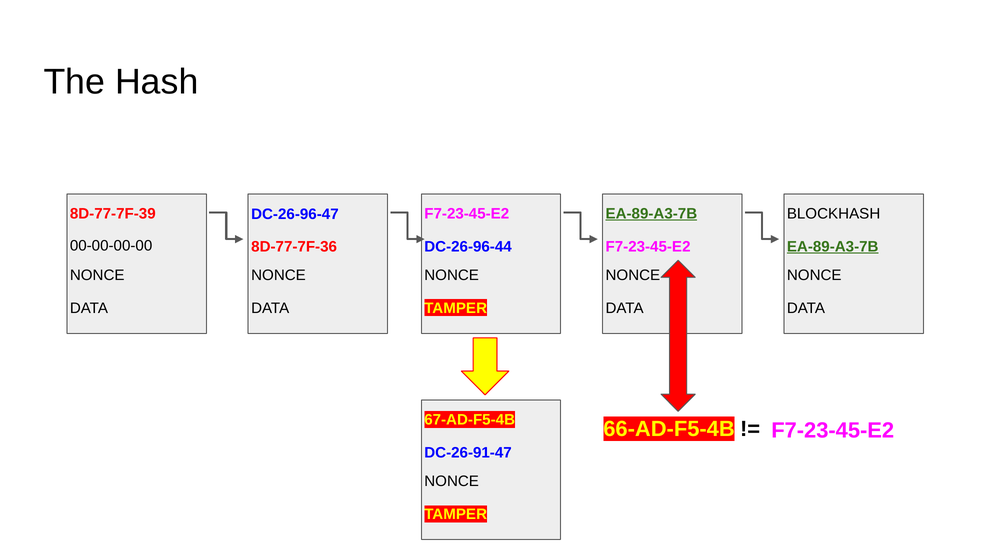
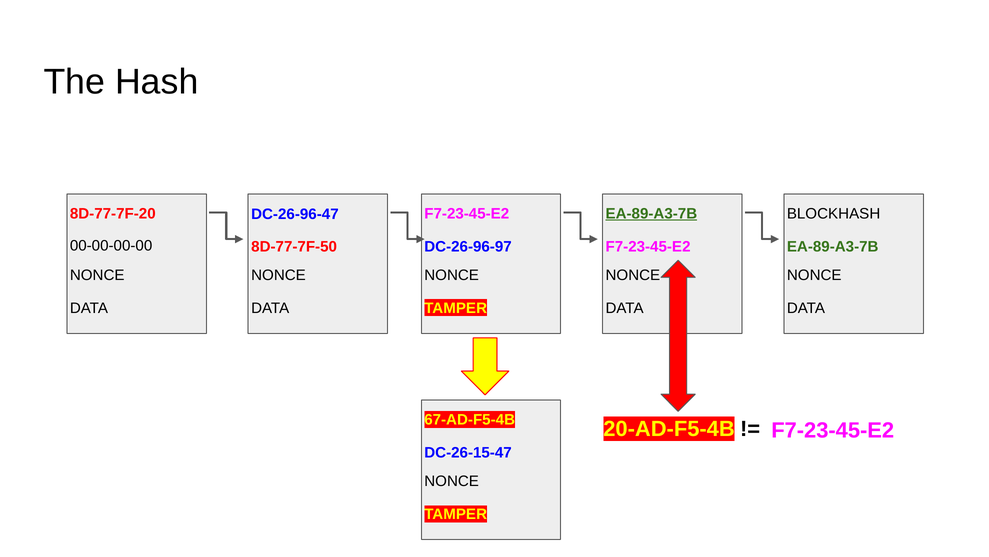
8D-77-7F-39: 8D-77-7F-39 -> 8D-77-7F-20
8D-77-7F-36: 8D-77-7F-36 -> 8D-77-7F-50
DC-26-96-44: DC-26-96-44 -> DC-26-96-97
EA-89-A3-7B at (833, 246) underline: present -> none
66-AD-F5-4B: 66-AD-F5-4B -> 20-AD-F5-4B
DC-26-91-47: DC-26-91-47 -> DC-26-15-47
